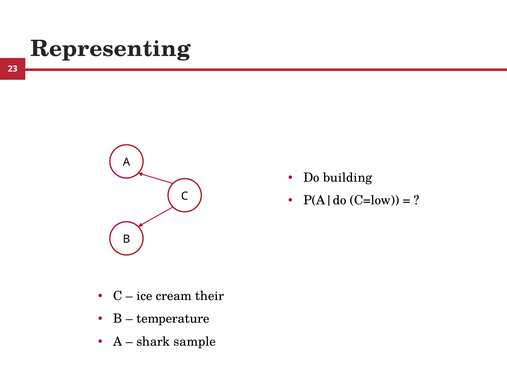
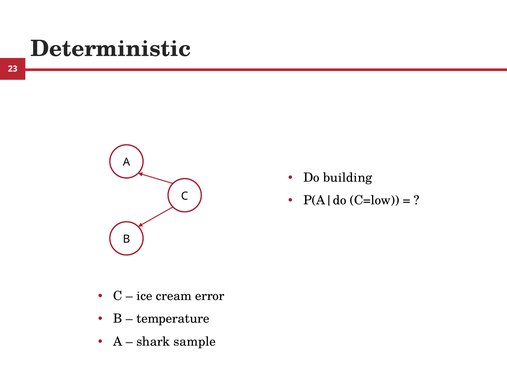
Representing: Representing -> Deterministic
their: their -> error
